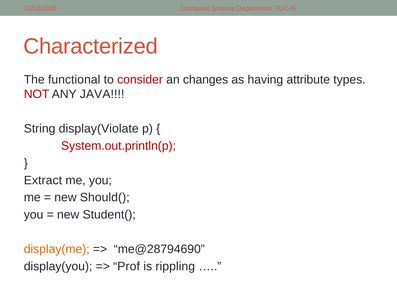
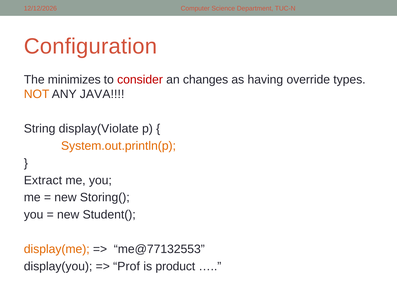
Characterized: Characterized -> Configuration
functional: functional -> minimizes
attribute: attribute -> override
NOT colour: red -> orange
System.out.println(p colour: red -> orange
Should(: Should( -> Storing(
me@28794690: me@28794690 -> me@77132553
rippling: rippling -> product
